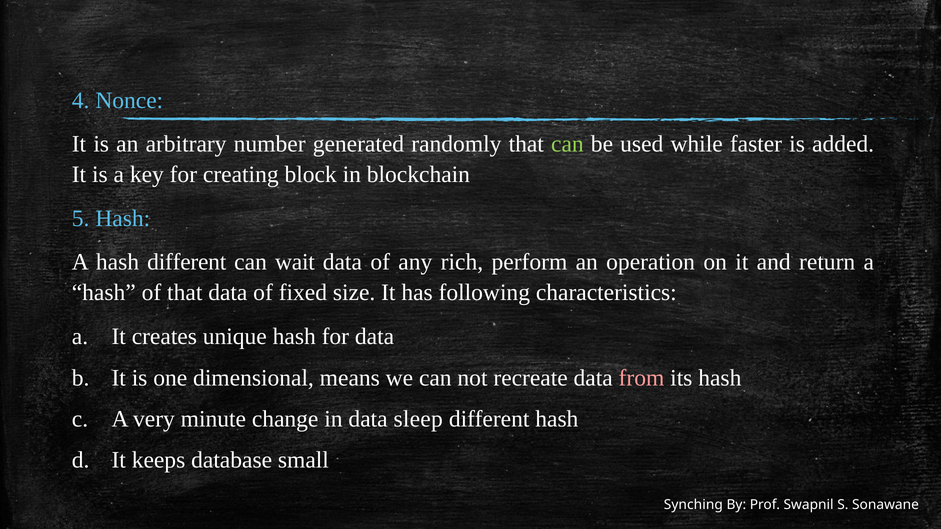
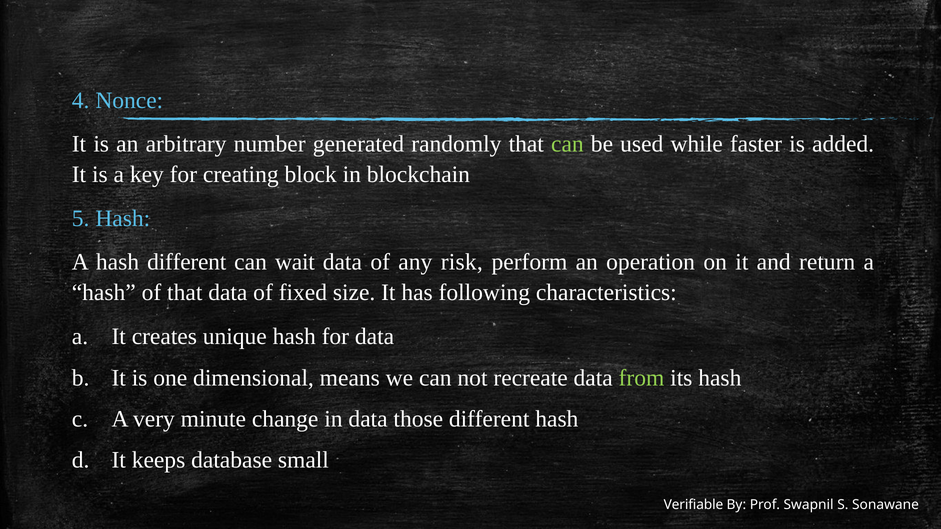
rich: rich -> risk
from colour: pink -> light green
sleep: sleep -> those
Synching: Synching -> Verifiable
